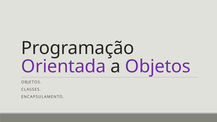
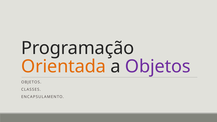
Orientada colour: purple -> orange
